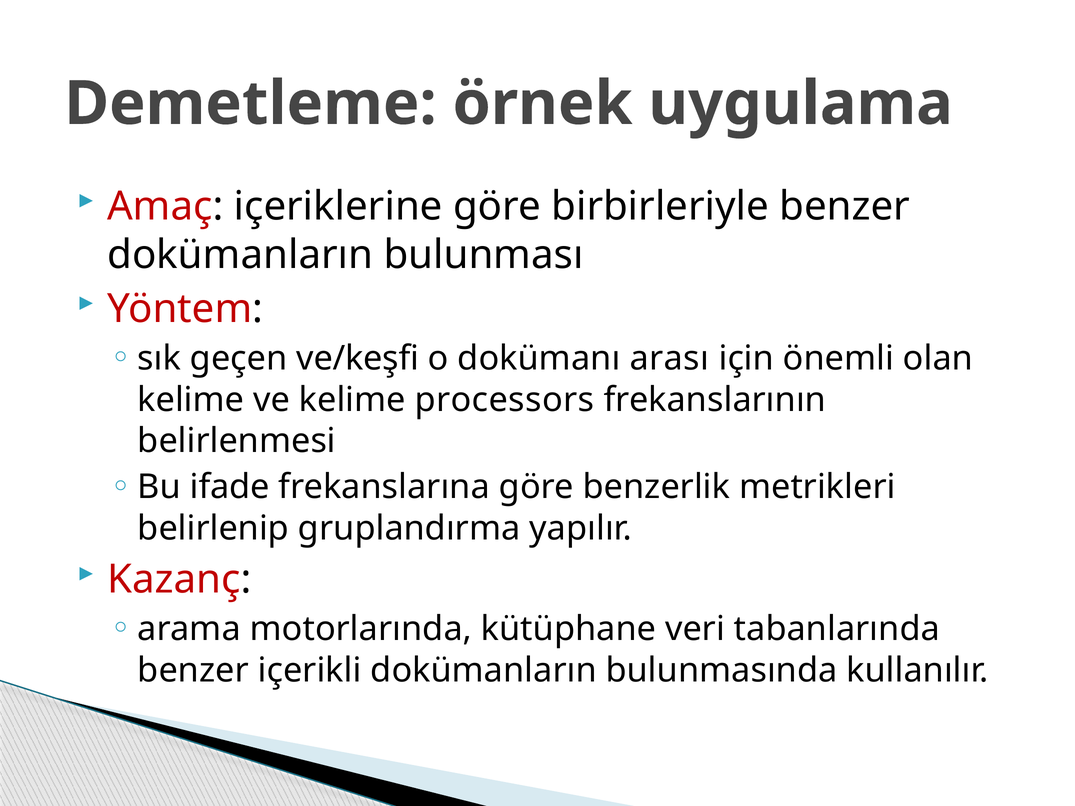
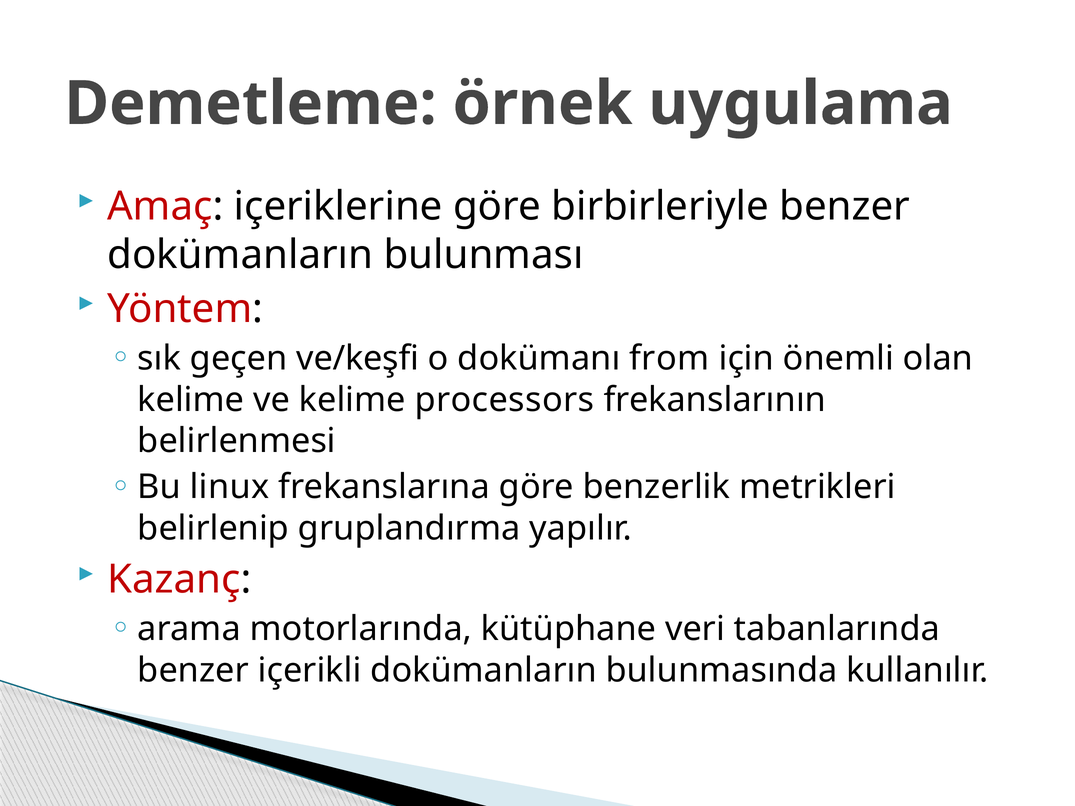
arası: arası -> from
ifade: ifade -> linux
